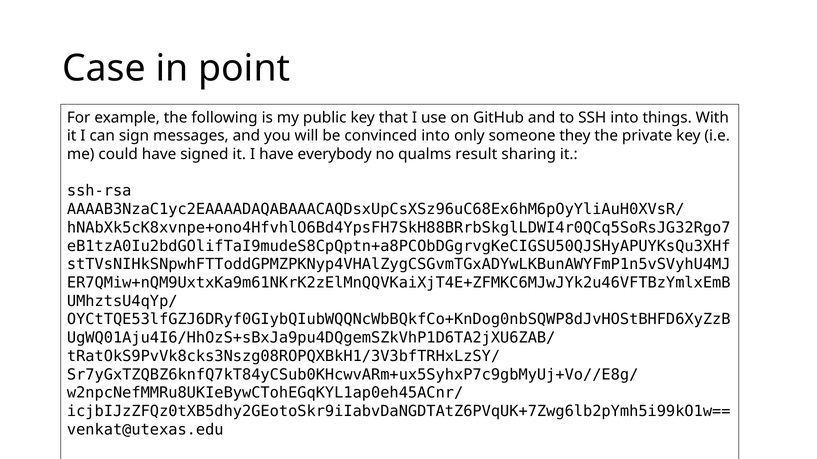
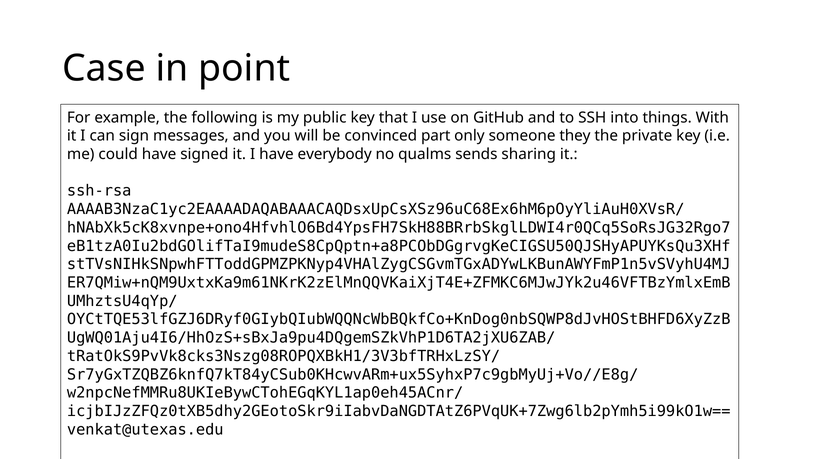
convinced into: into -> part
result: result -> sends
